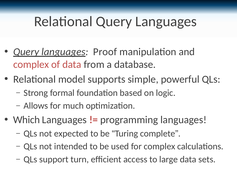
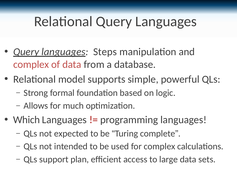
Proof: Proof -> Steps
turn: turn -> plan
